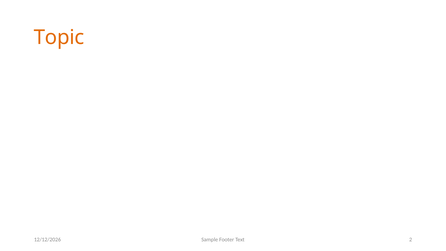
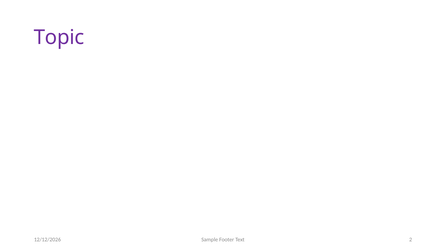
Topic colour: orange -> purple
